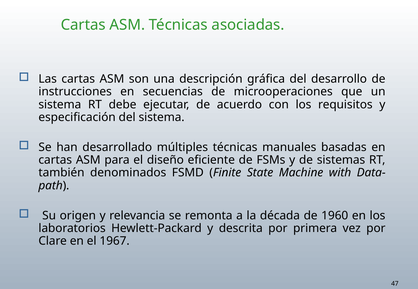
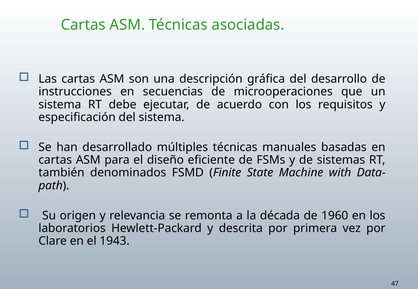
1967: 1967 -> 1943
